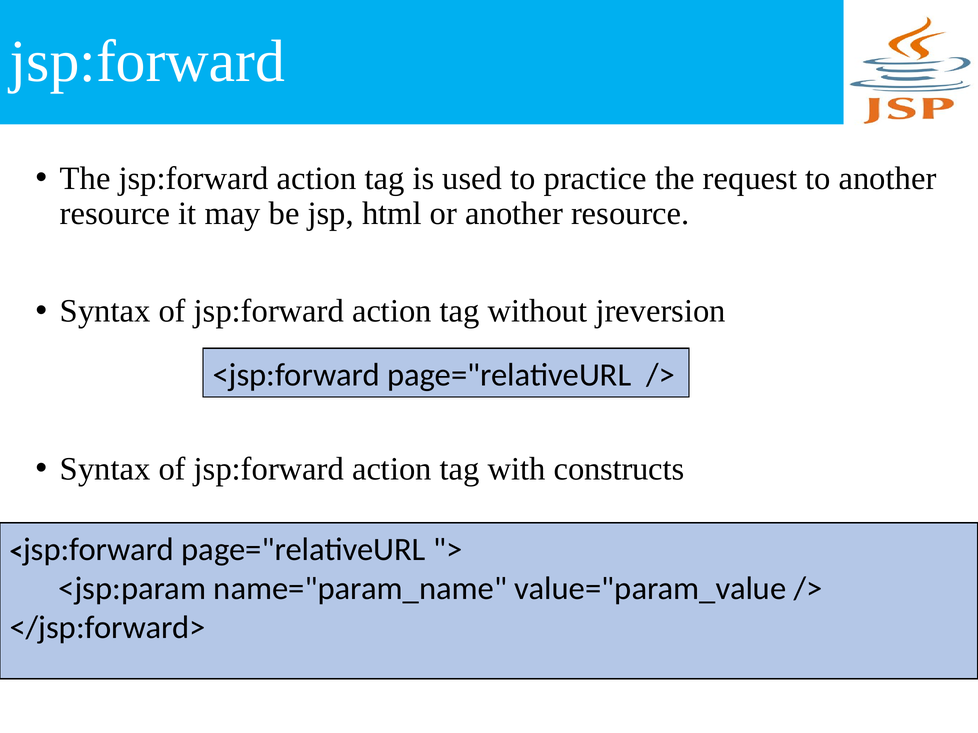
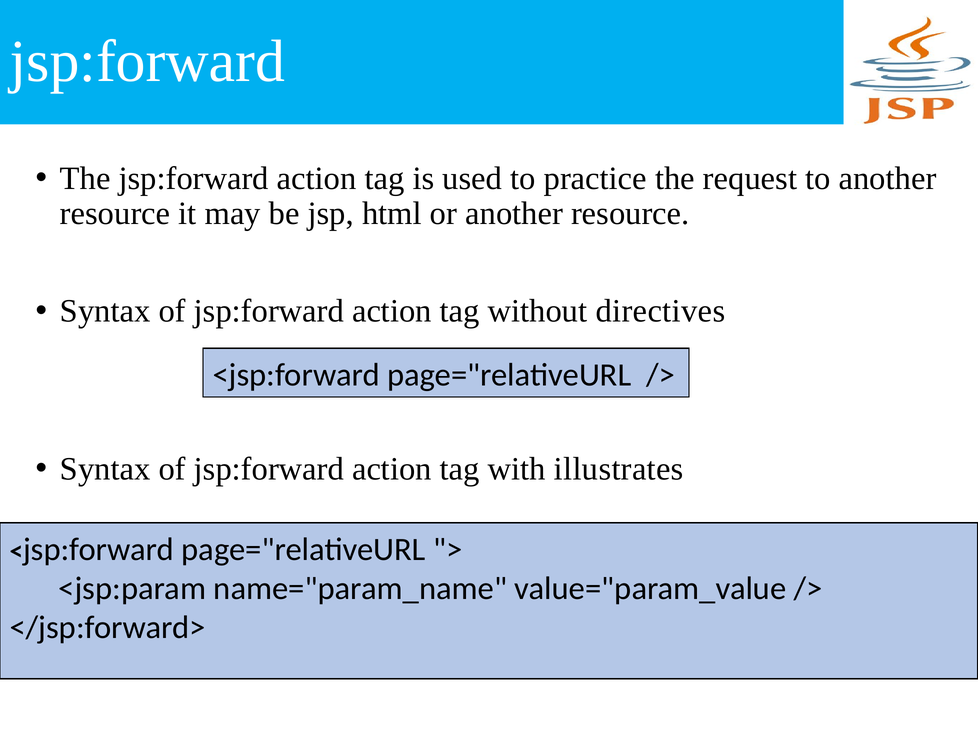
jreversion: jreversion -> directives
constructs: constructs -> illustrates
